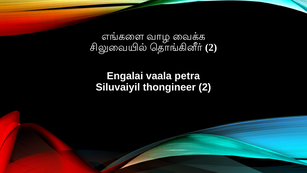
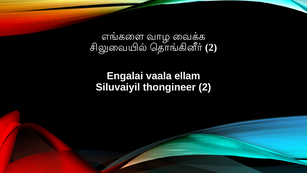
petra: petra -> ellam
